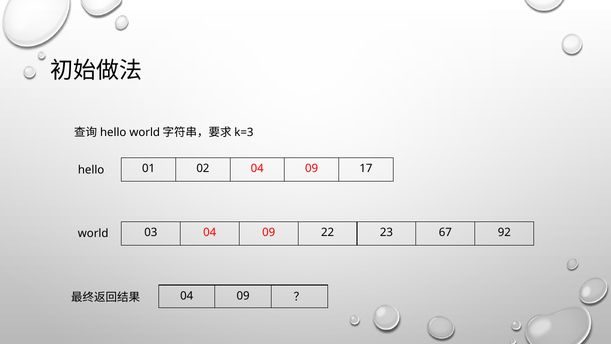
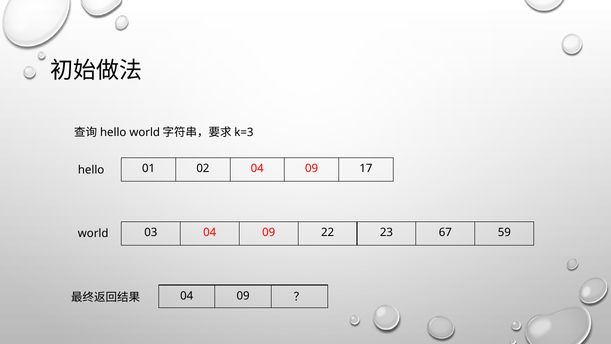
92: 92 -> 59
